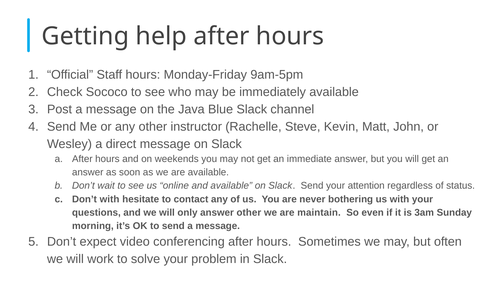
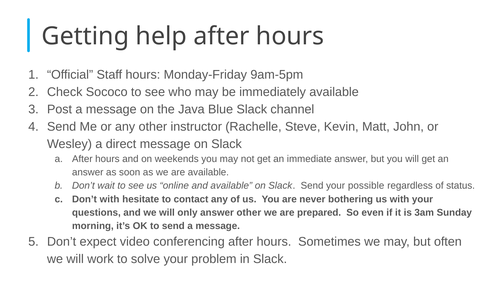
attention: attention -> possible
maintain: maintain -> prepared
